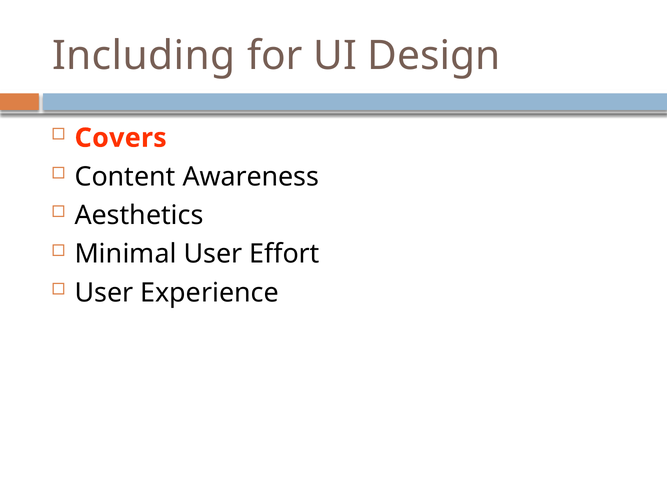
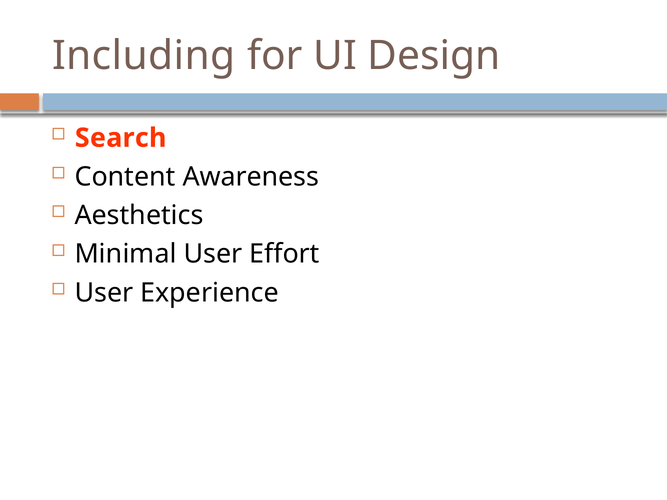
Covers: Covers -> Search
